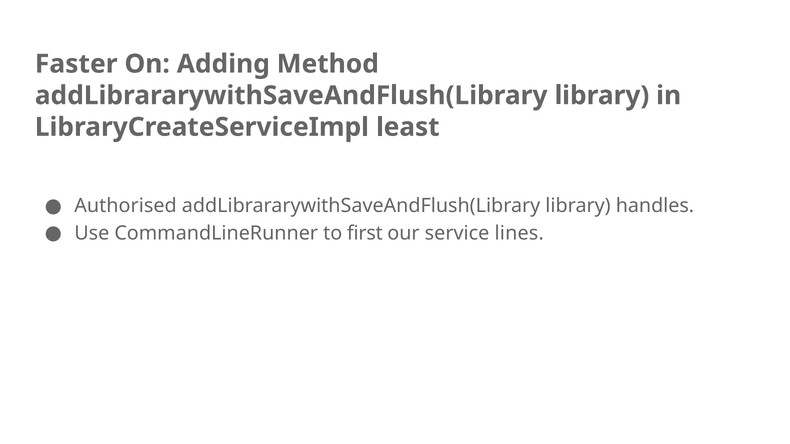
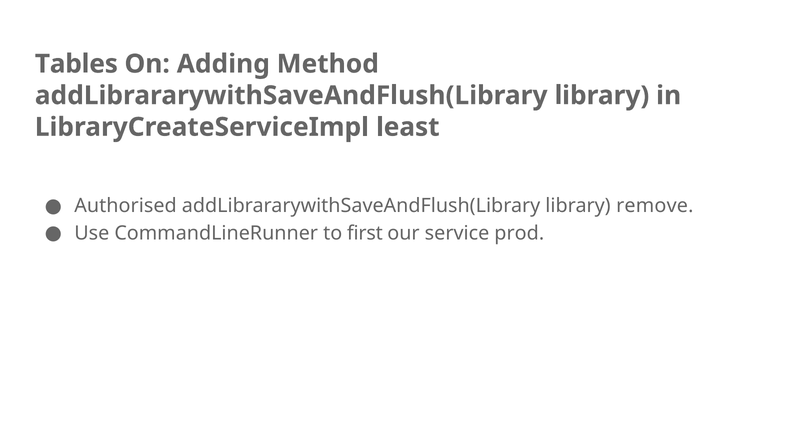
Faster: Faster -> Tables
handles: handles -> remove
lines: lines -> prod
